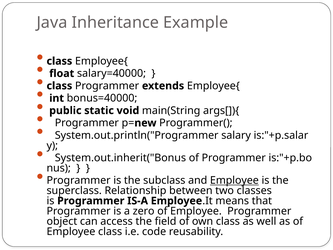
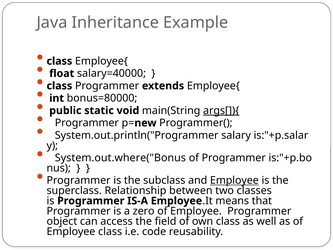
bonus=40000: bonus=40000 -> bonus=80000
args[]){ underline: none -> present
System.out.inherit("Bonus: System.out.inherit("Bonus -> System.out.where("Bonus
